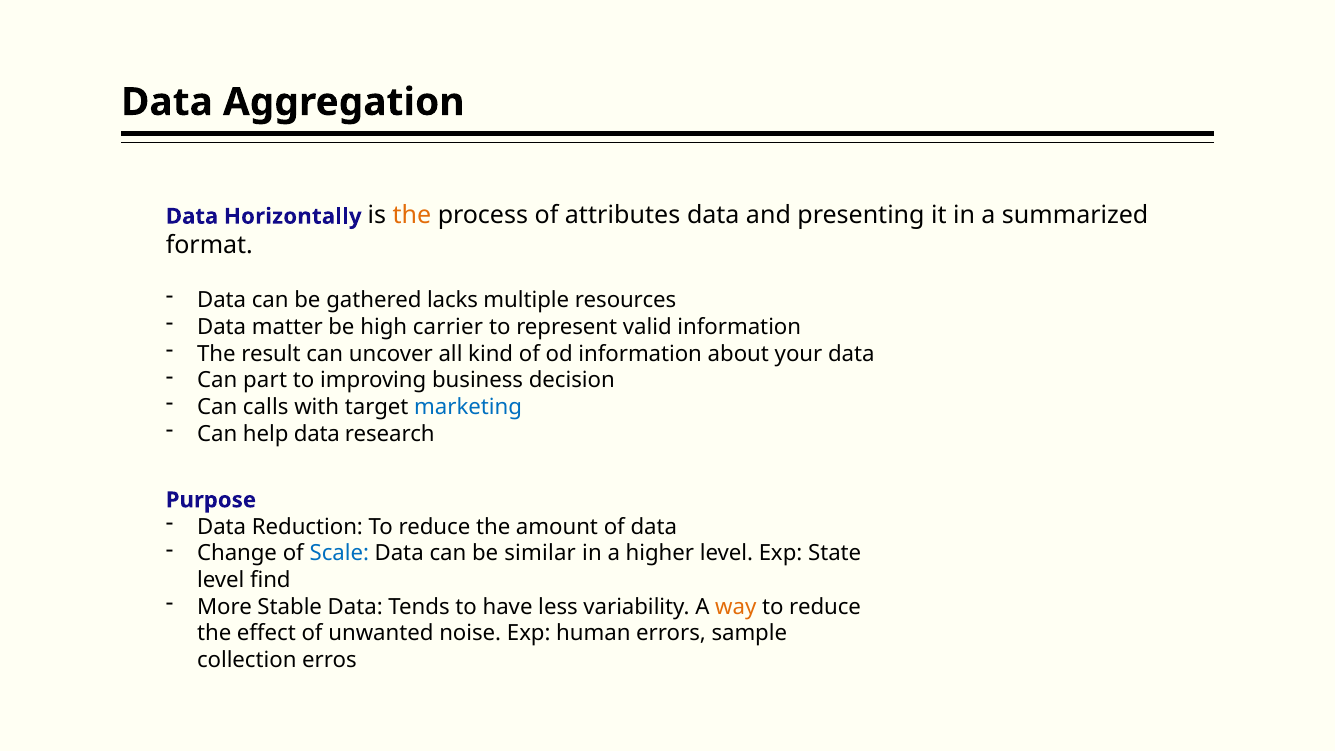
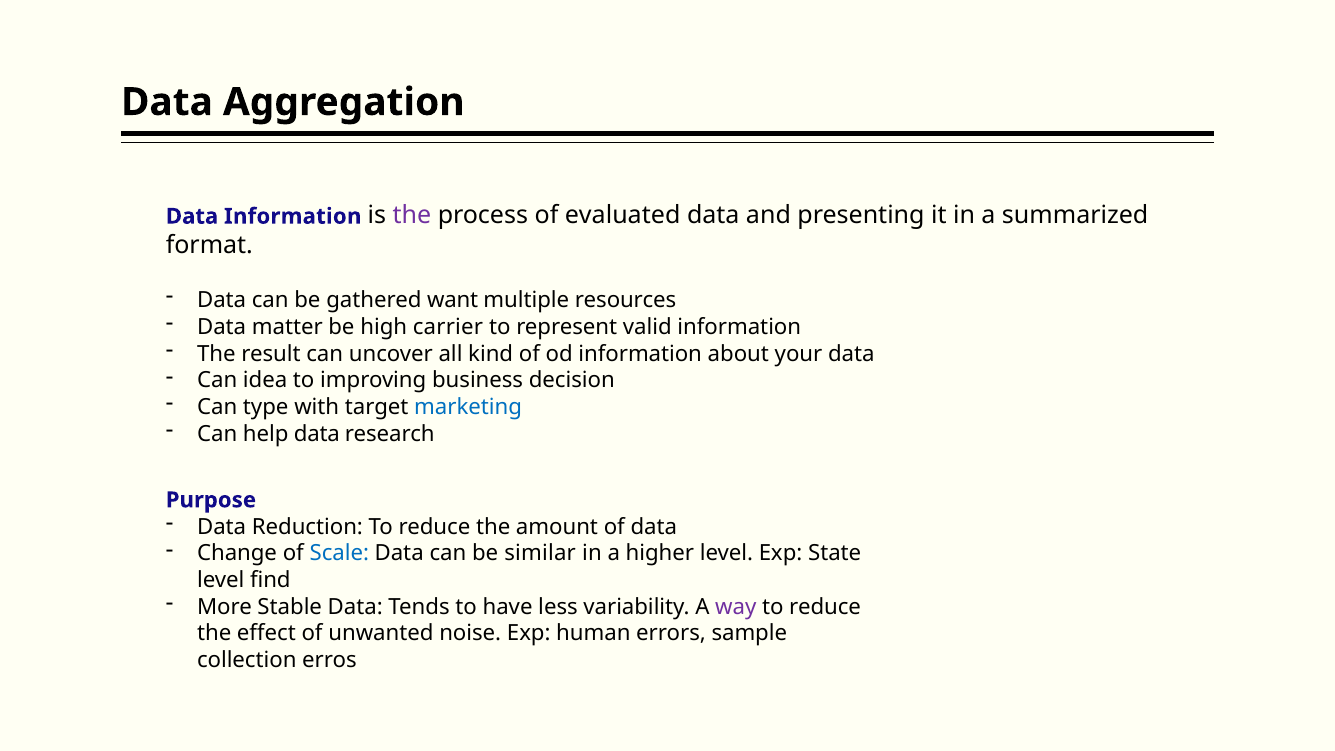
Data Horizontally: Horizontally -> Information
the at (412, 215) colour: orange -> purple
attributes: attributes -> evaluated
lacks: lacks -> want
part: part -> idea
calls: calls -> type
way colour: orange -> purple
